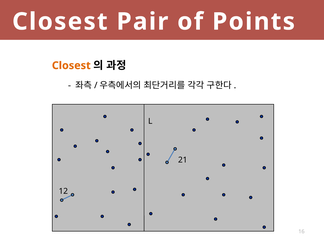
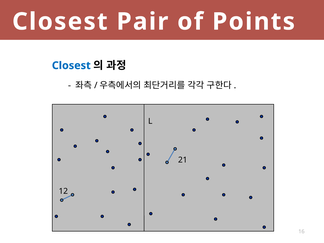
Closest at (71, 66) colour: orange -> blue
